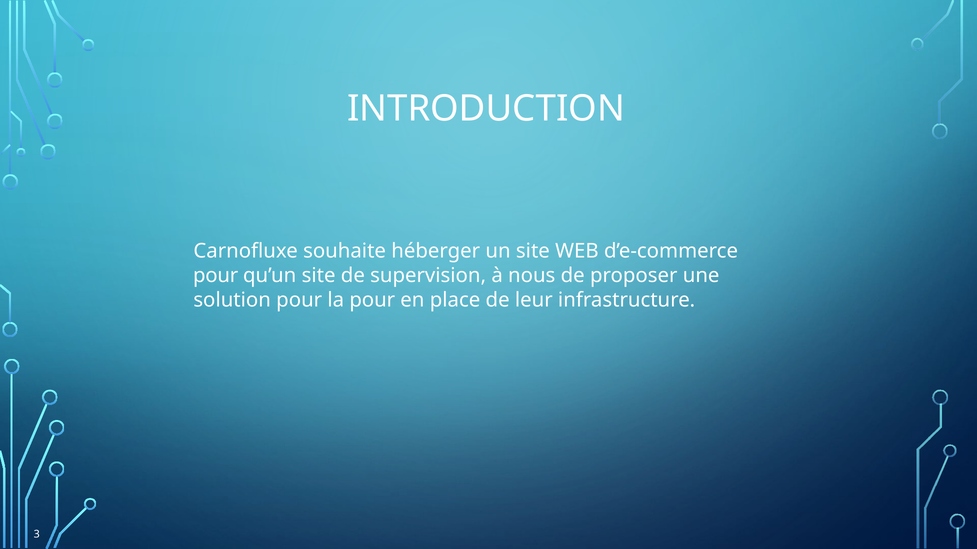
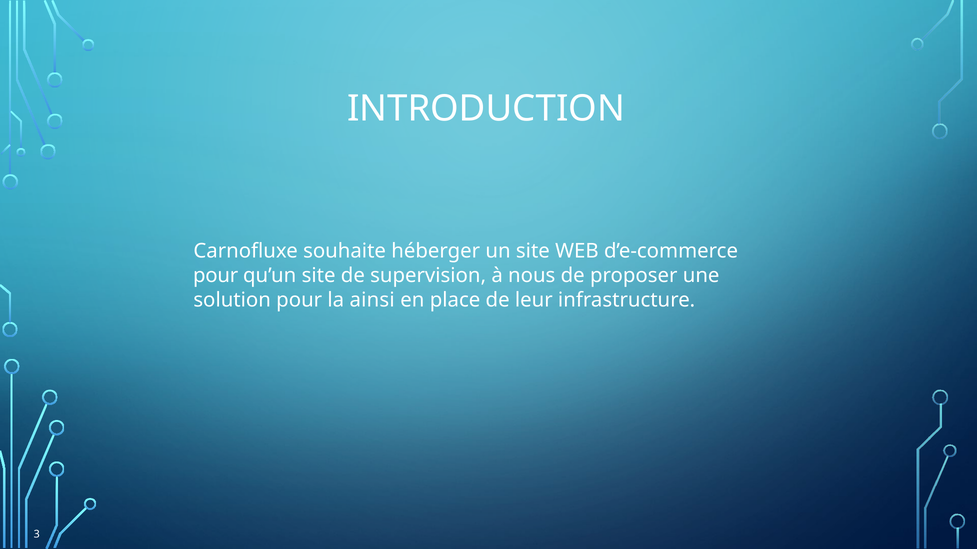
la pour: pour -> ainsi
